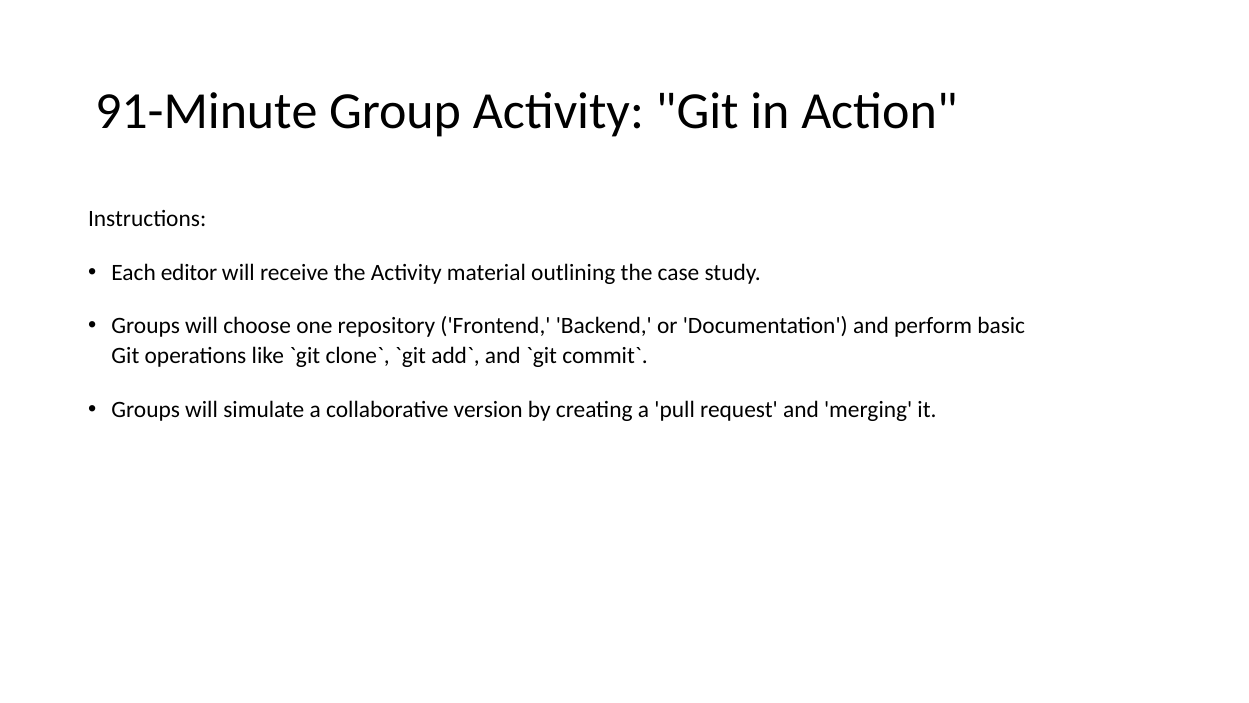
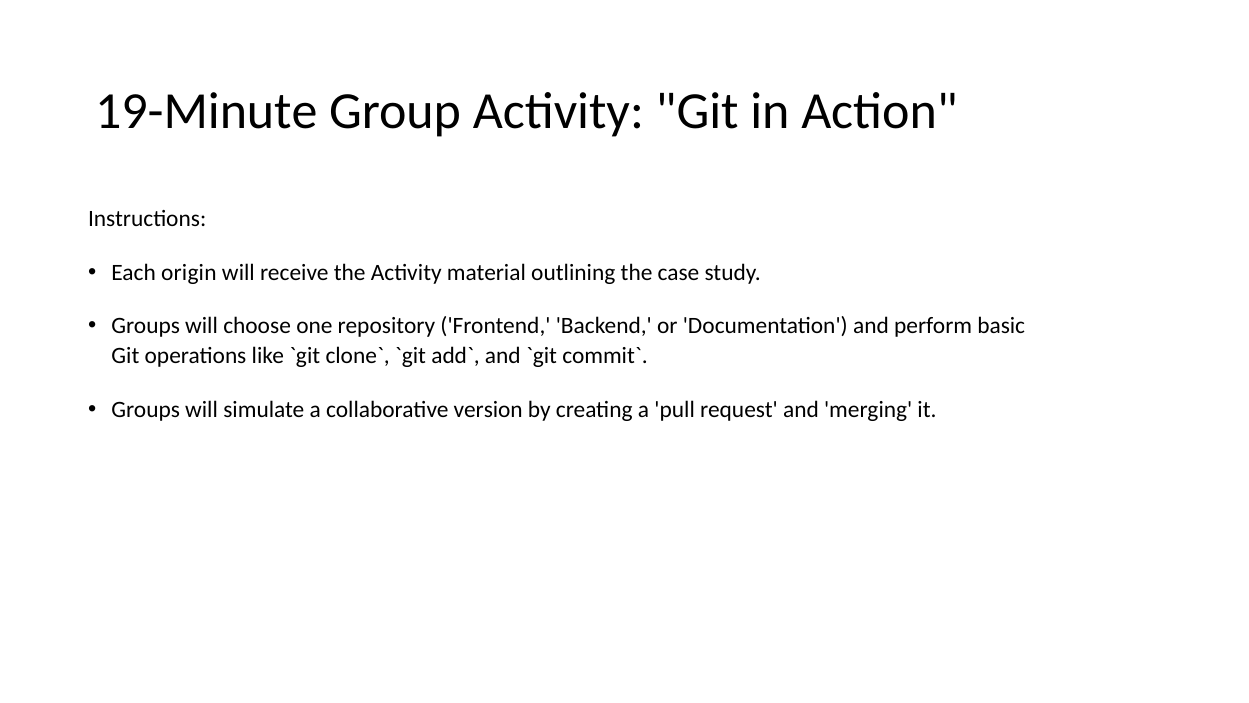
91-Minute: 91-Minute -> 19-Minute
editor: editor -> origin
